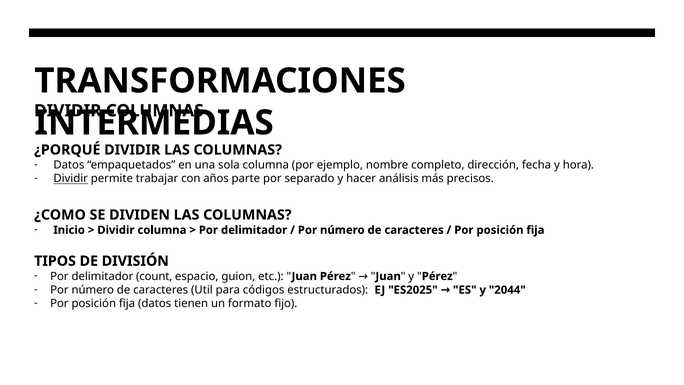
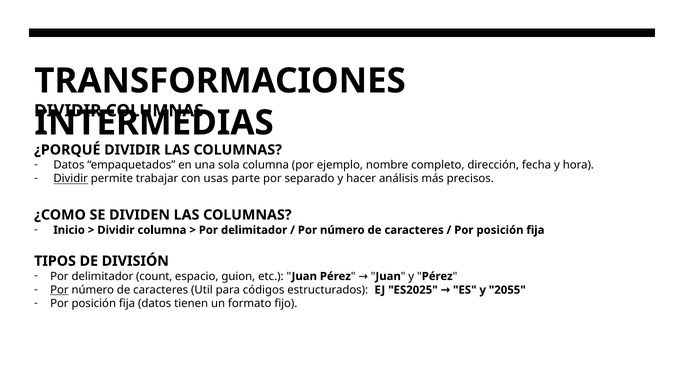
años: años -> usas
Por at (59, 290) underline: none -> present
2044: 2044 -> 2055
